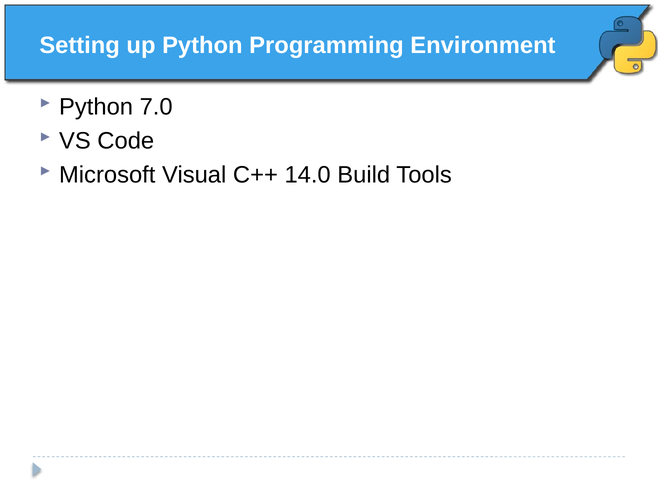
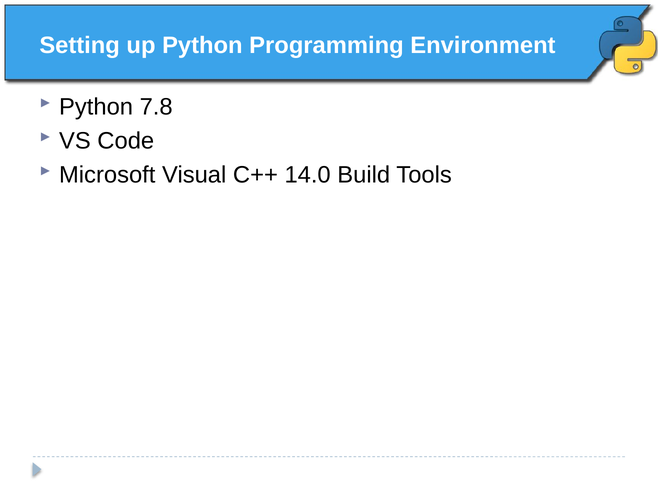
7.0: 7.0 -> 7.8
